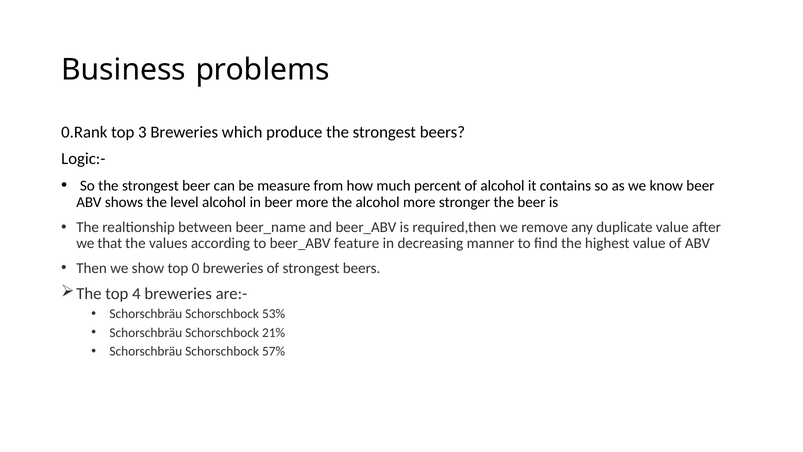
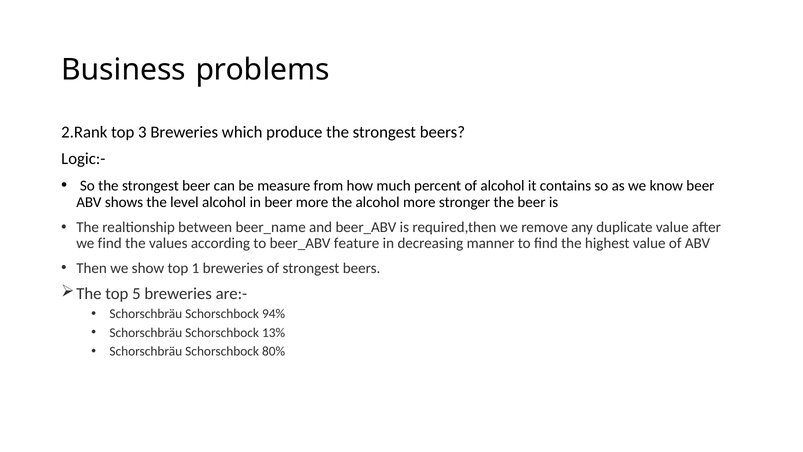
0.Rank: 0.Rank -> 2.Rank
we that: that -> find
0: 0 -> 1
4: 4 -> 5
53%: 53% -> 94%
21%: 21% -> 13%
57%: 57% -> 80%
